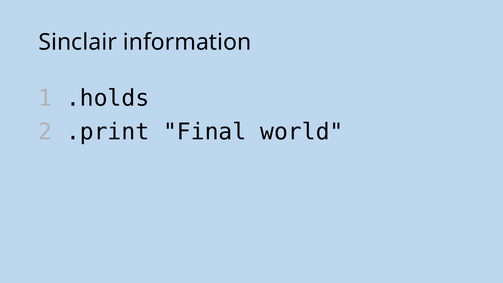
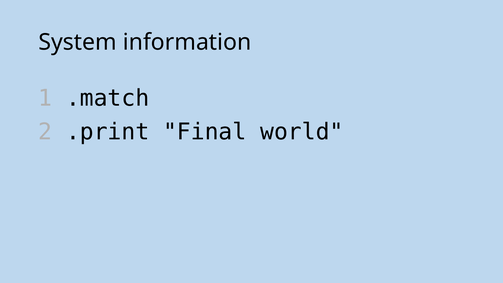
Sinclair: Sinclair -> System
.holds: .holds -> .match
